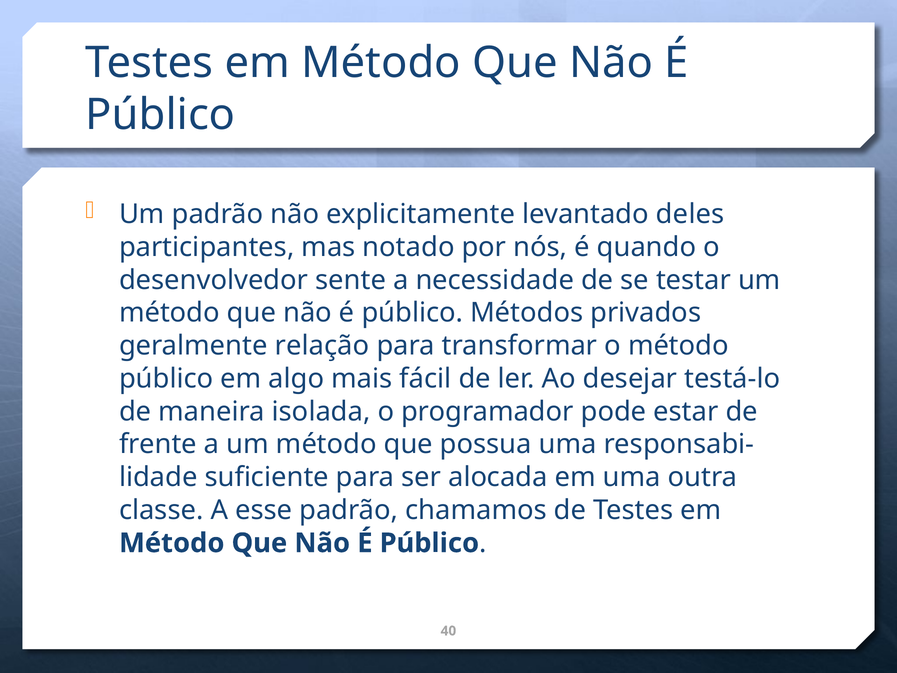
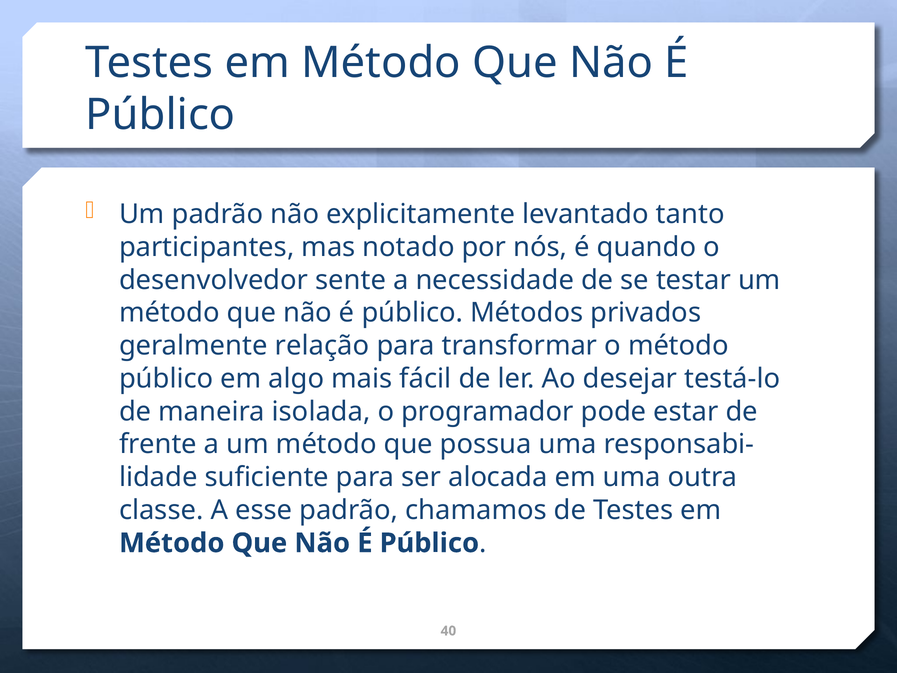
deles: deles -> tanto
